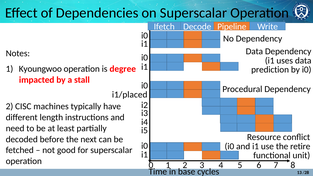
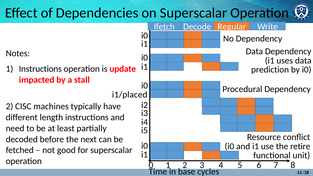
Pipeline: Pipeline -> Regular
1 Kyoungwoo: Kyoungwoo -> Instructions
degree: degree -> update
